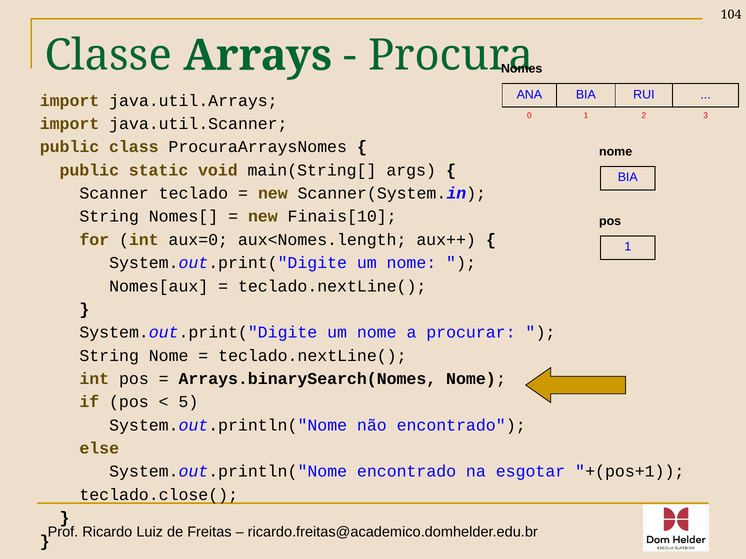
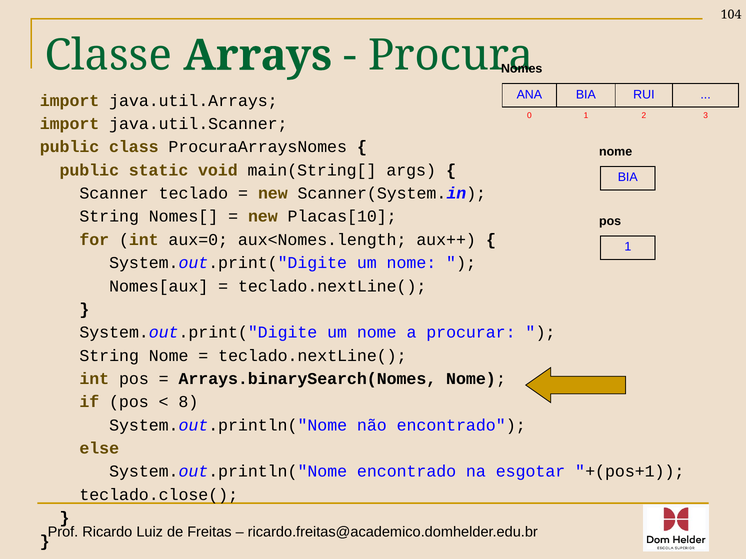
Finais[10: Finais[10 -> Placas[10
5: 5 -> 8
